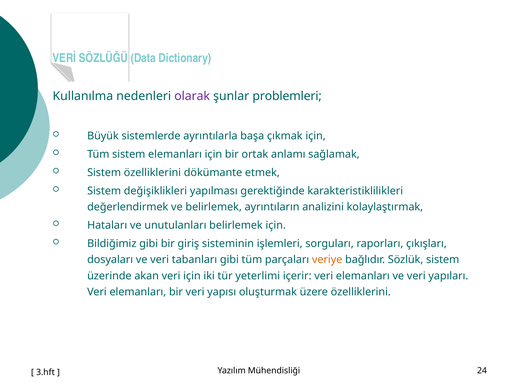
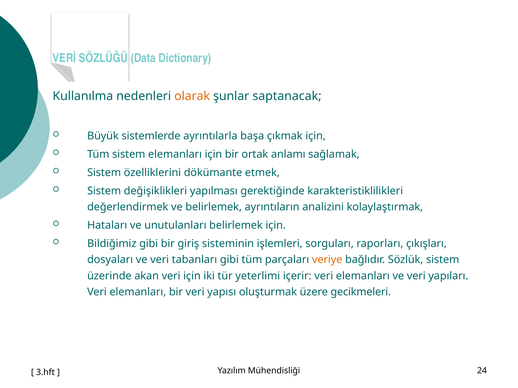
olarak colour: purple -> orange
problemleri: problemleri -> saptanacak
üzere özelliklerini: özelliklerini -> gecikmeleri
